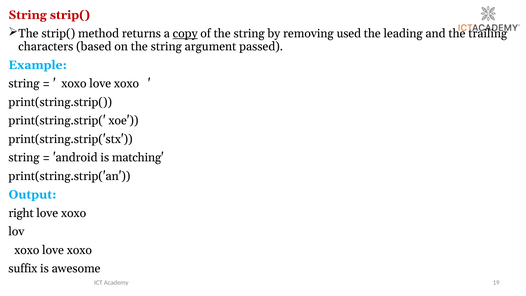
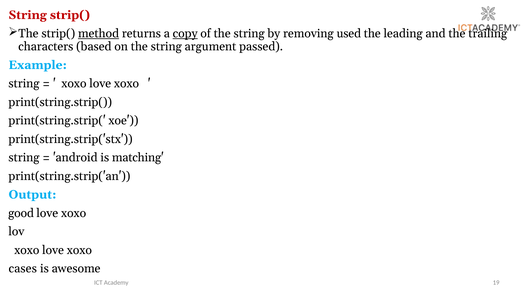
method underline: none -> present
right: right -> good
suffix: suffix -> cases
